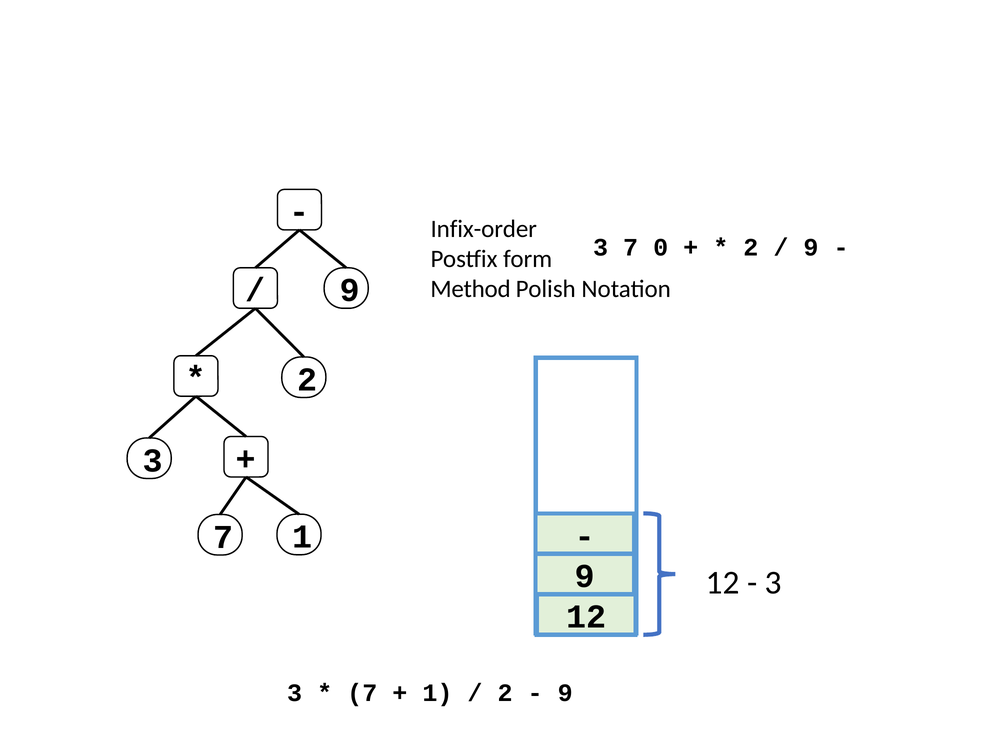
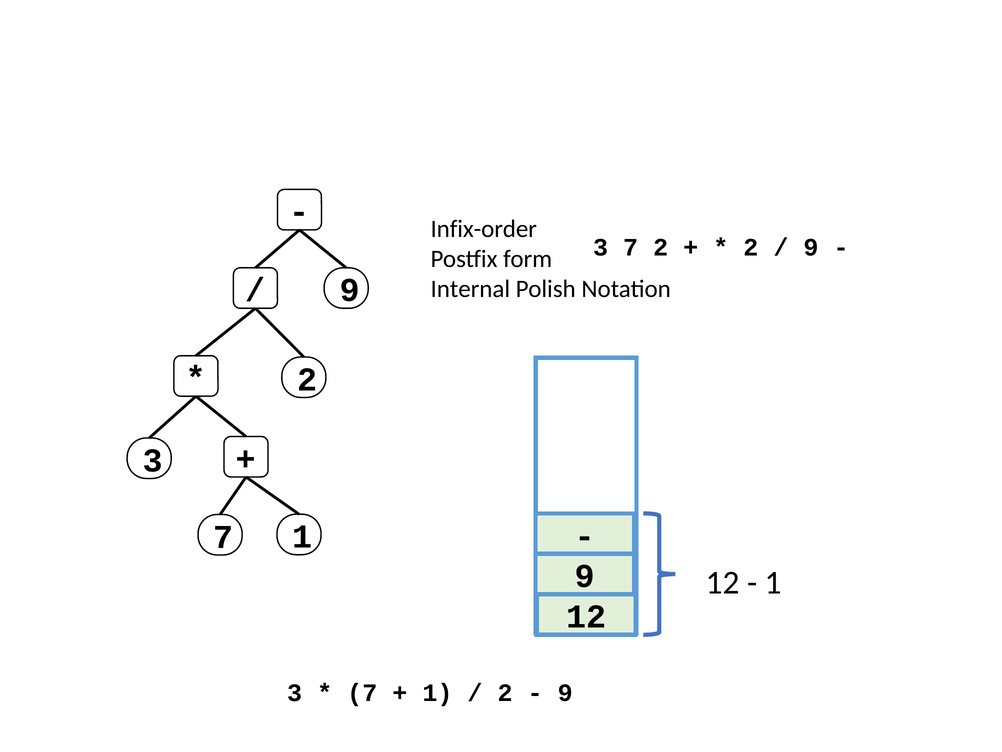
7 0: 0 -> 2
Method: Method -> Internal
3 at (773, 582): 3 -> 1
